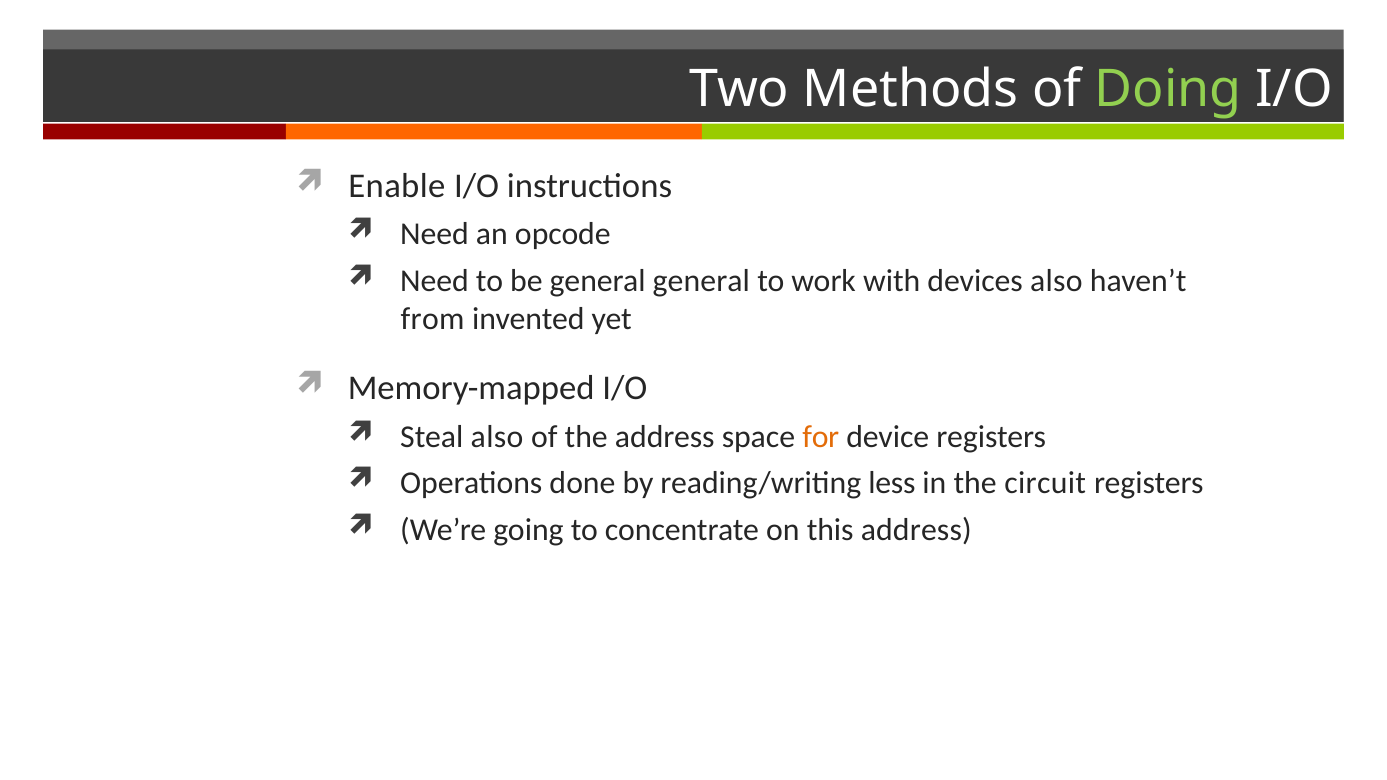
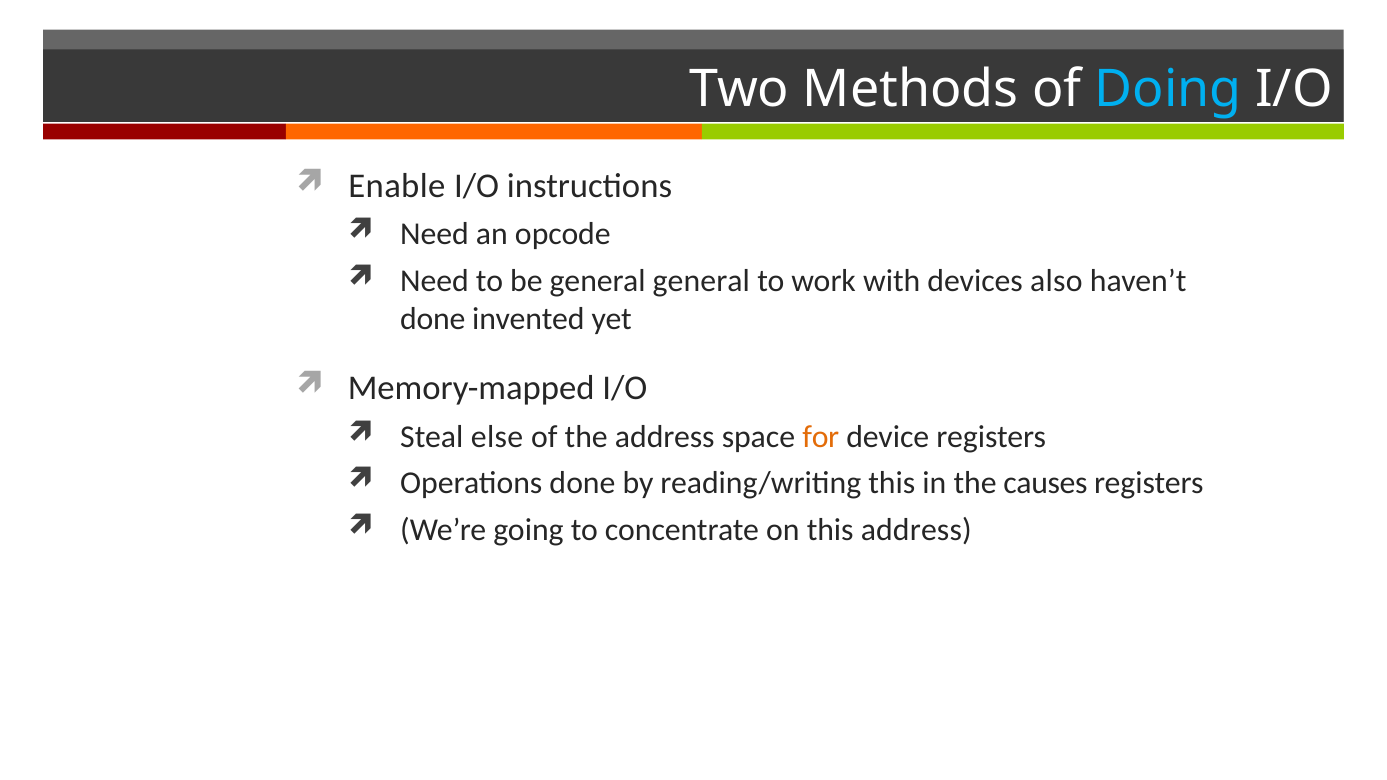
Doing colour: light green -> light blue
from at (433, 319): from -> done
Steal also: also -> else
reading/writing less: less -> this
circuit: circuit -> causes
